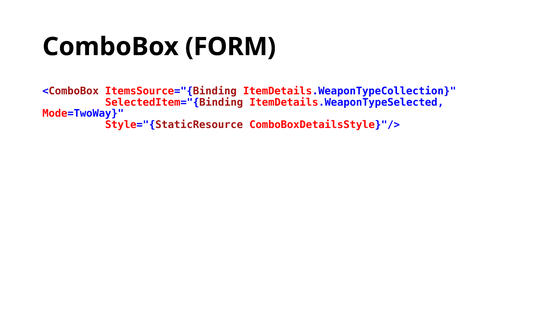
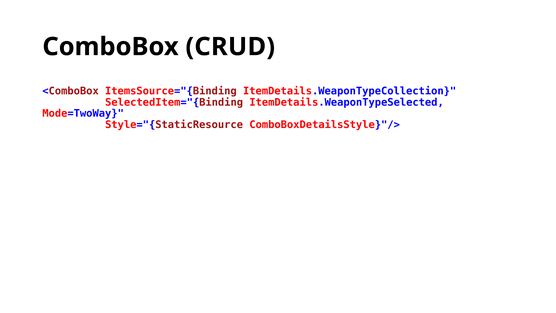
FORM: FORM -> CRUD
